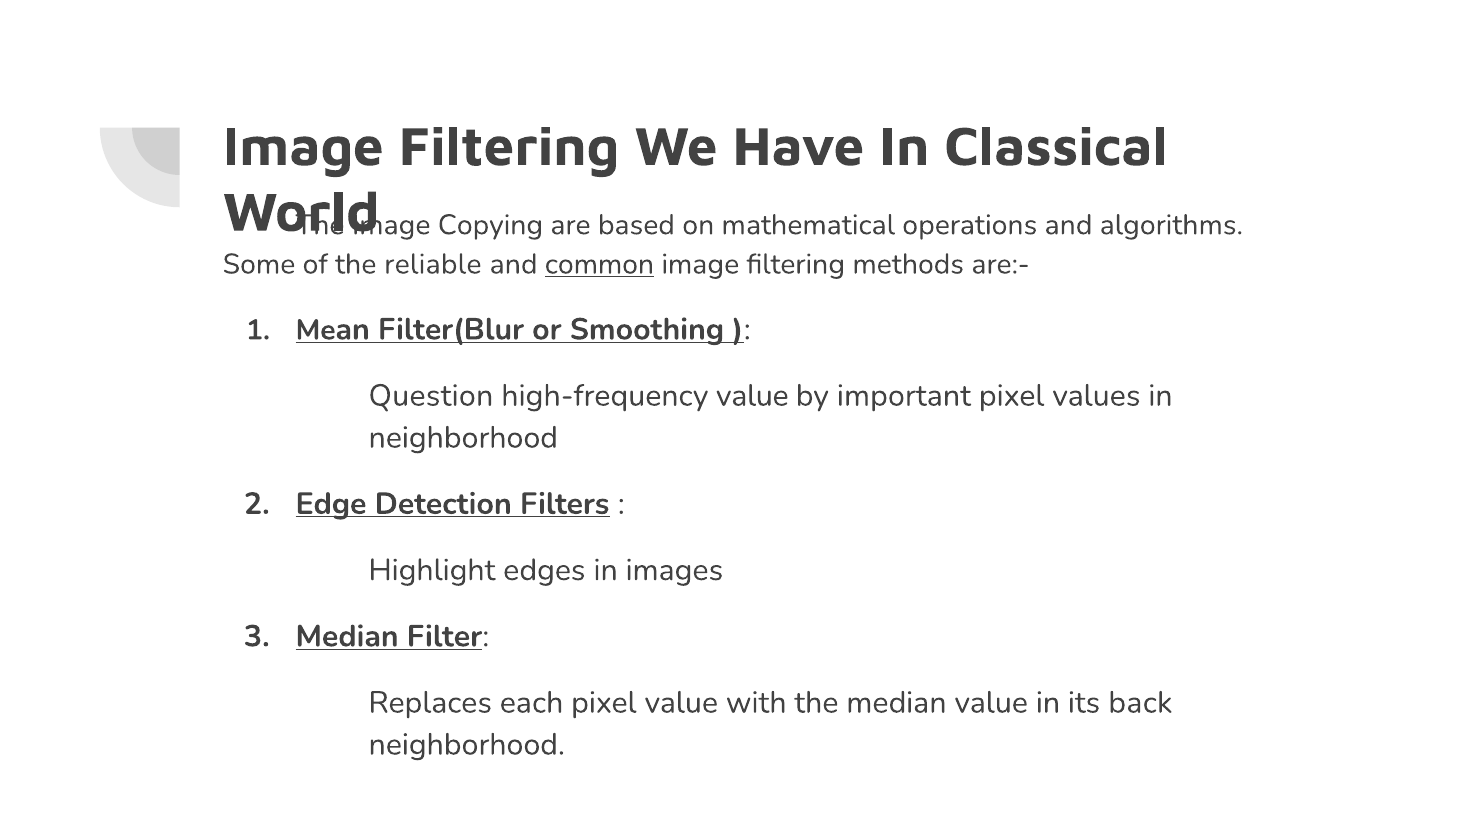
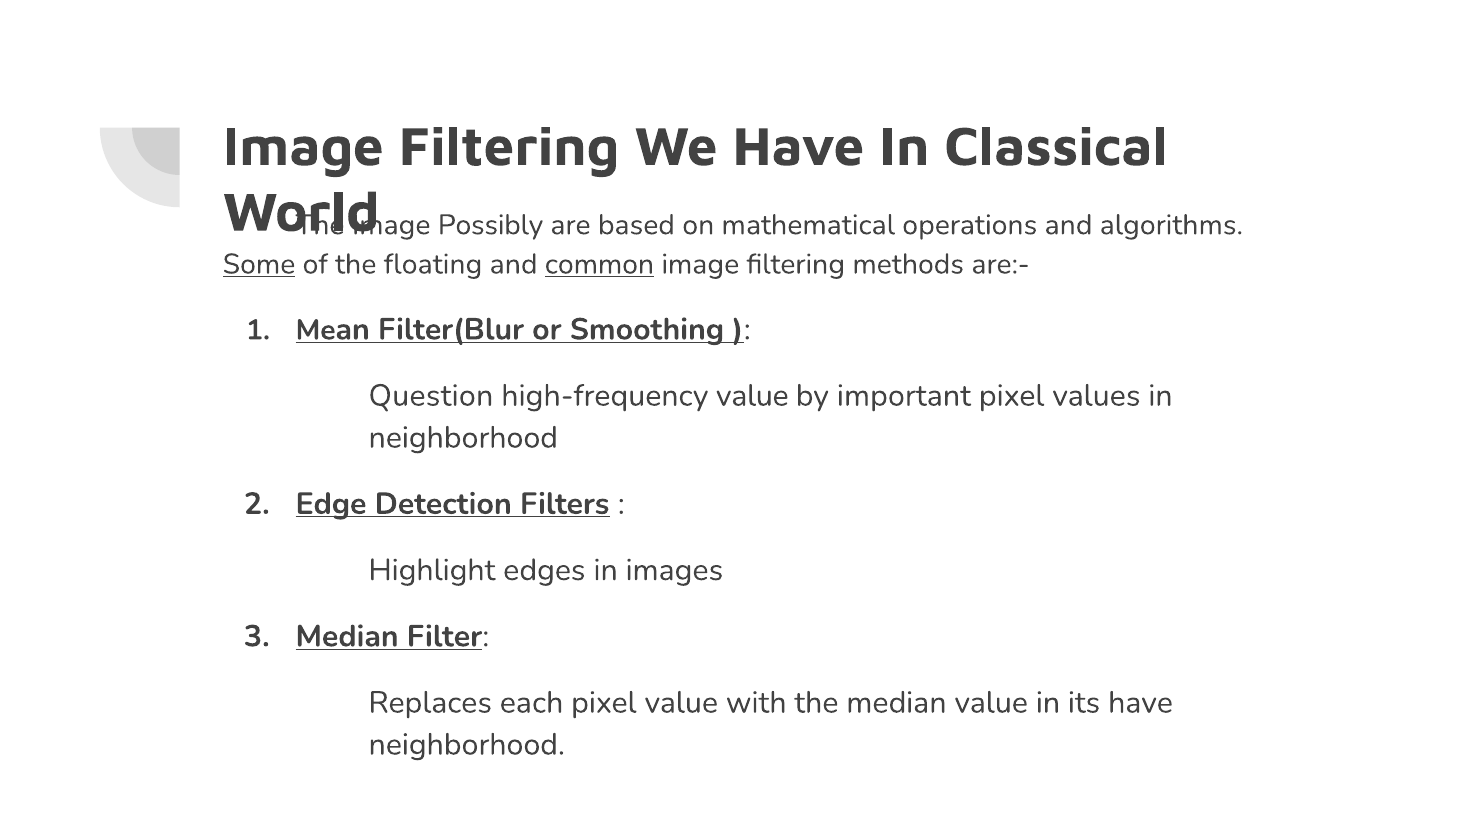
Copying: Copying -> Possibly
Some underline: none -> present
reliable: reliable -> floating
its back: back -> have
